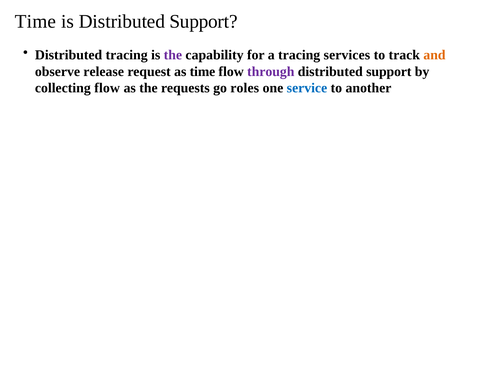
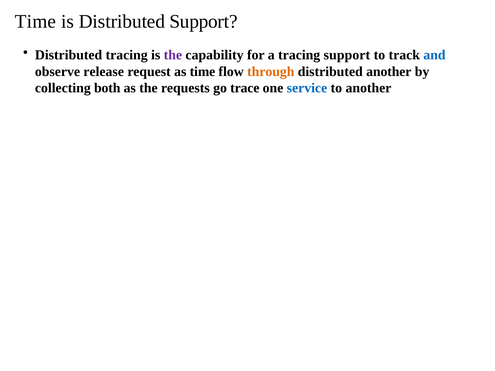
tracing services: services -> support
and colour: orange -> blue
through colour: purple -> orange
support at (389, 72): support -> another
collecting flow: flow -> both
roles: roles -> trace
